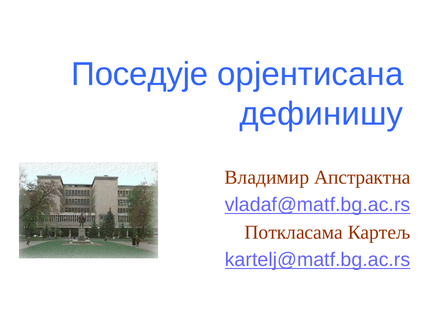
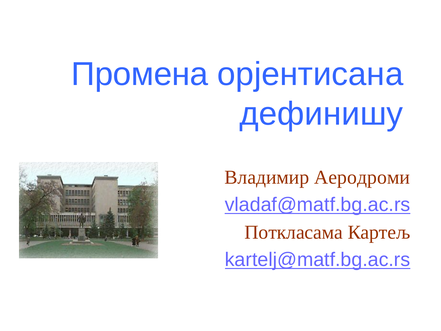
Поседује: Поседује -> Промена
Апстрактна: Апстрактна -> Аеродроми
